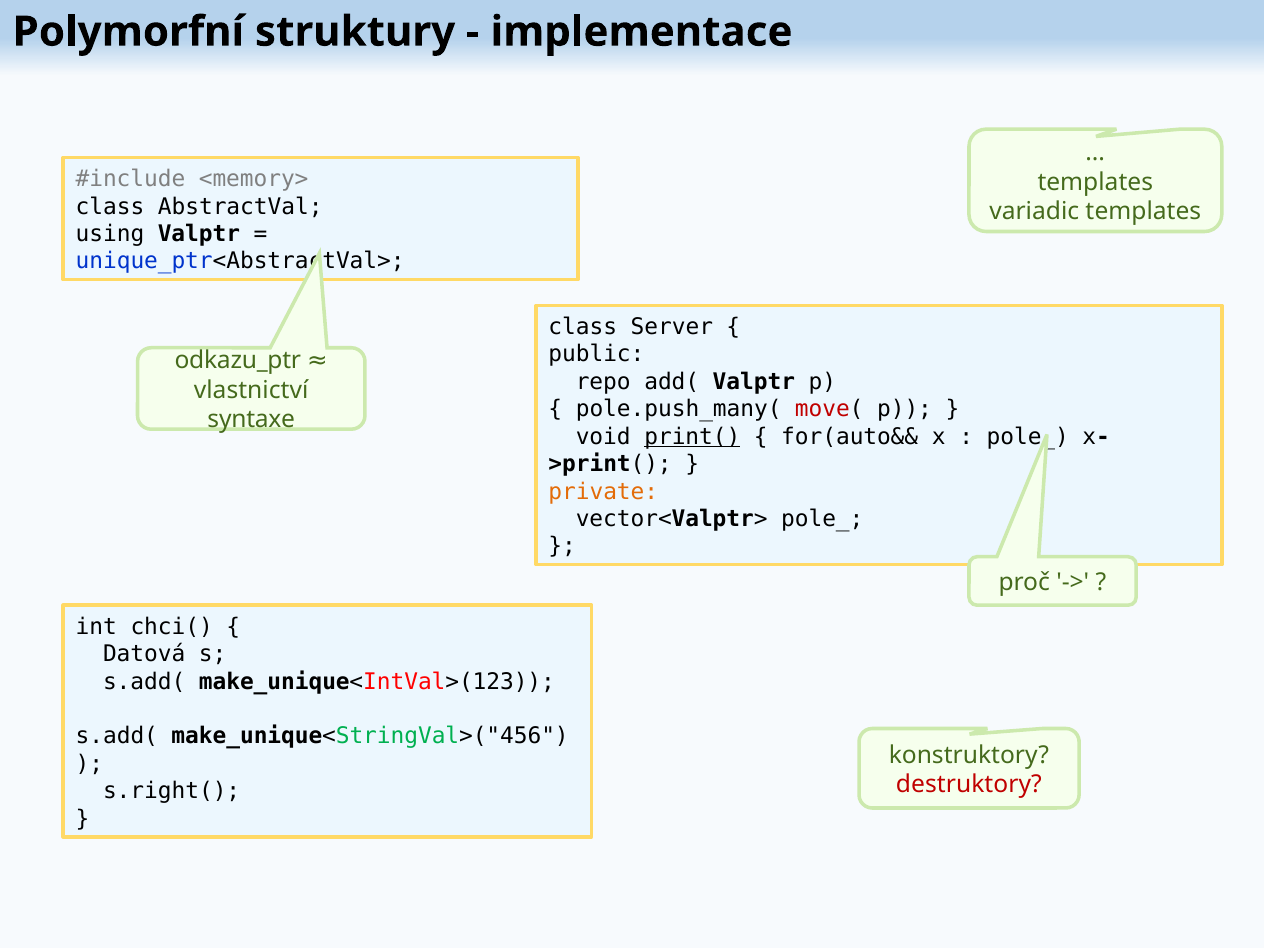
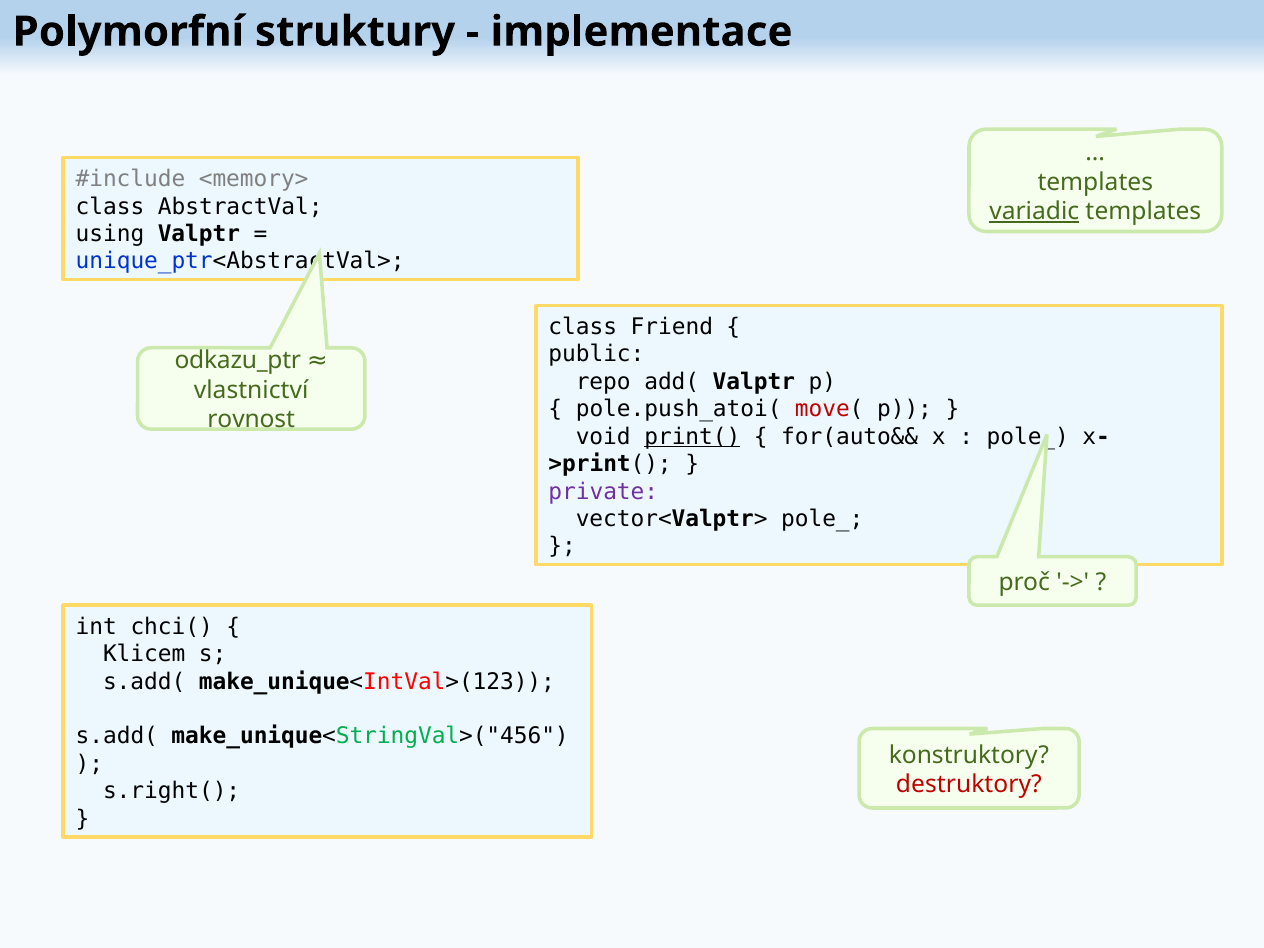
variadic underline: none -> present
Server: Server -> Friend
pole.push_many(: pole.push_many( -> pole.push_atoi(
syntaxe: syntaxe -> rovnost
private colour: orange -> purple
Datová: Datová -> Klicem
